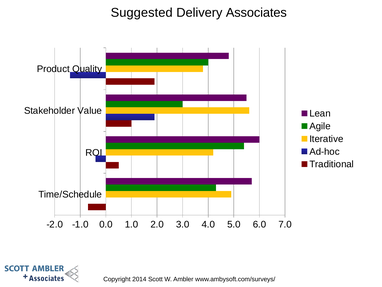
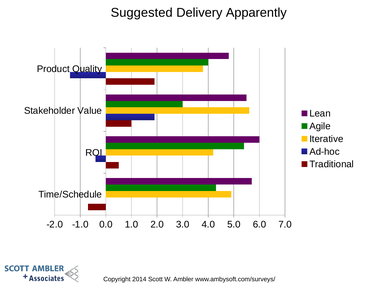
Associates: Associates -> Apparently
